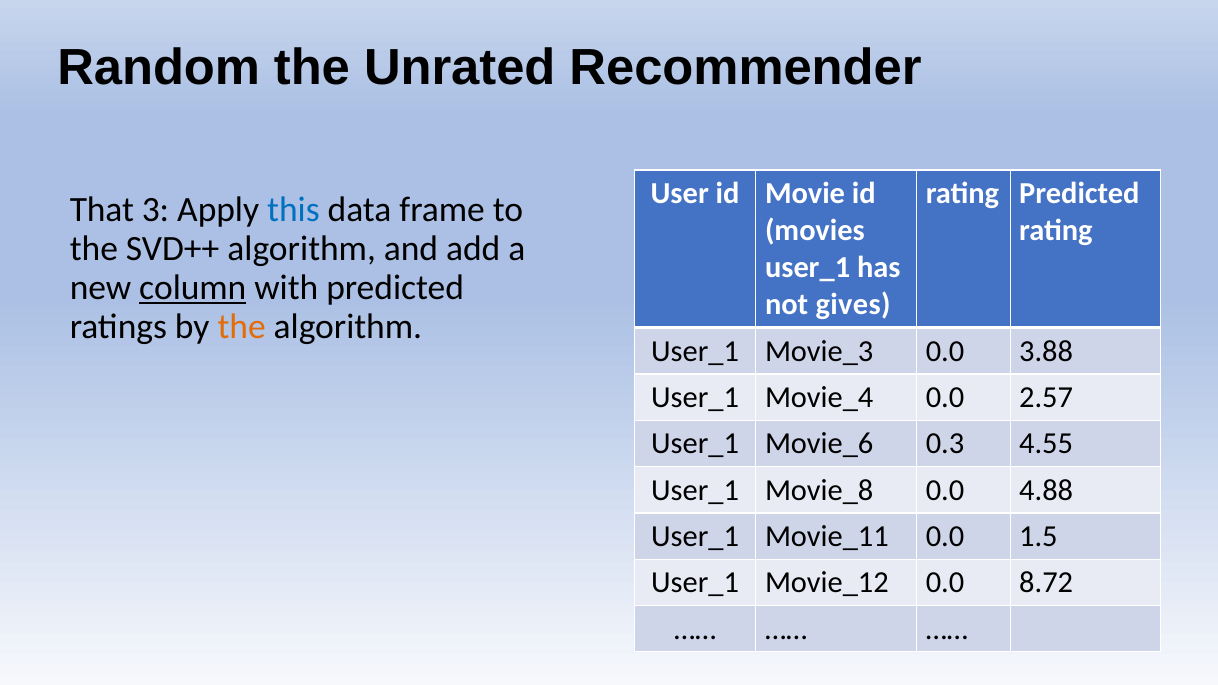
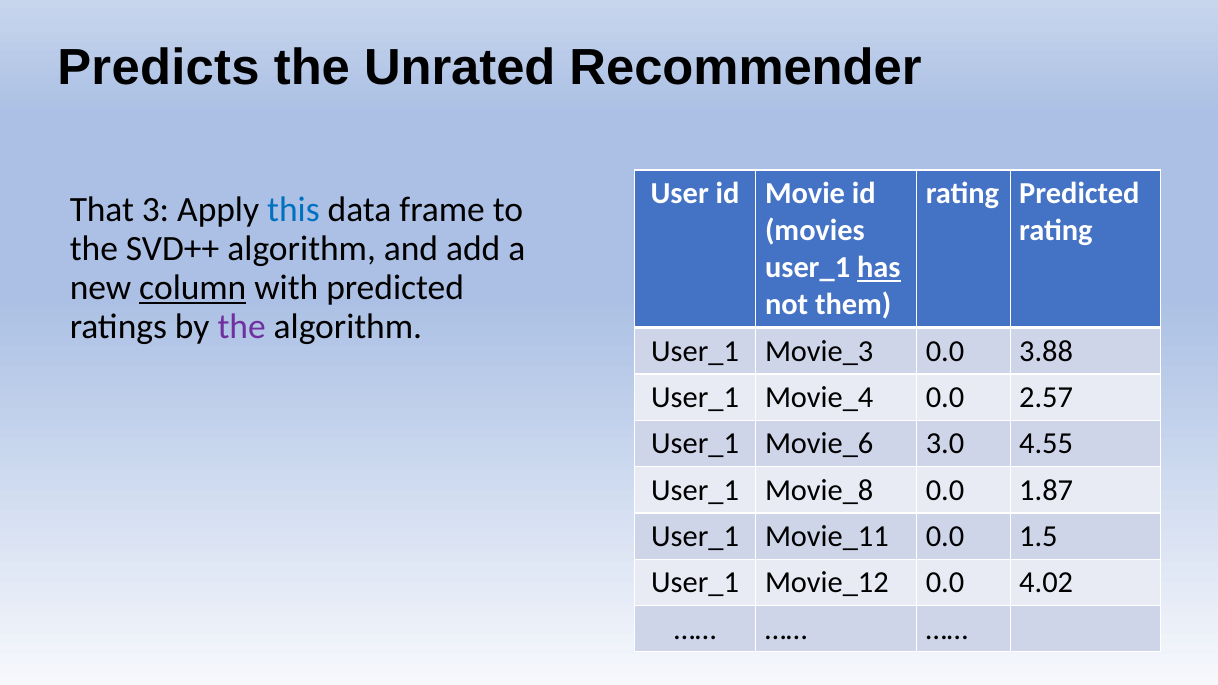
Random: Random -> Predicts
has underline: none -> present
gives: gives -> them
the at (242, 327) colour: orange -> purple
0.3: 0.3 -> 3.0
4.88: 4.88 -> 1.87
8.72: 8.72 -> 4.02
